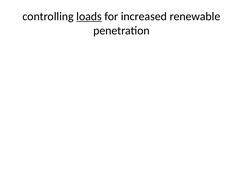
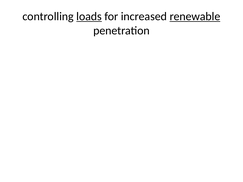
renewable underline: none -> present
